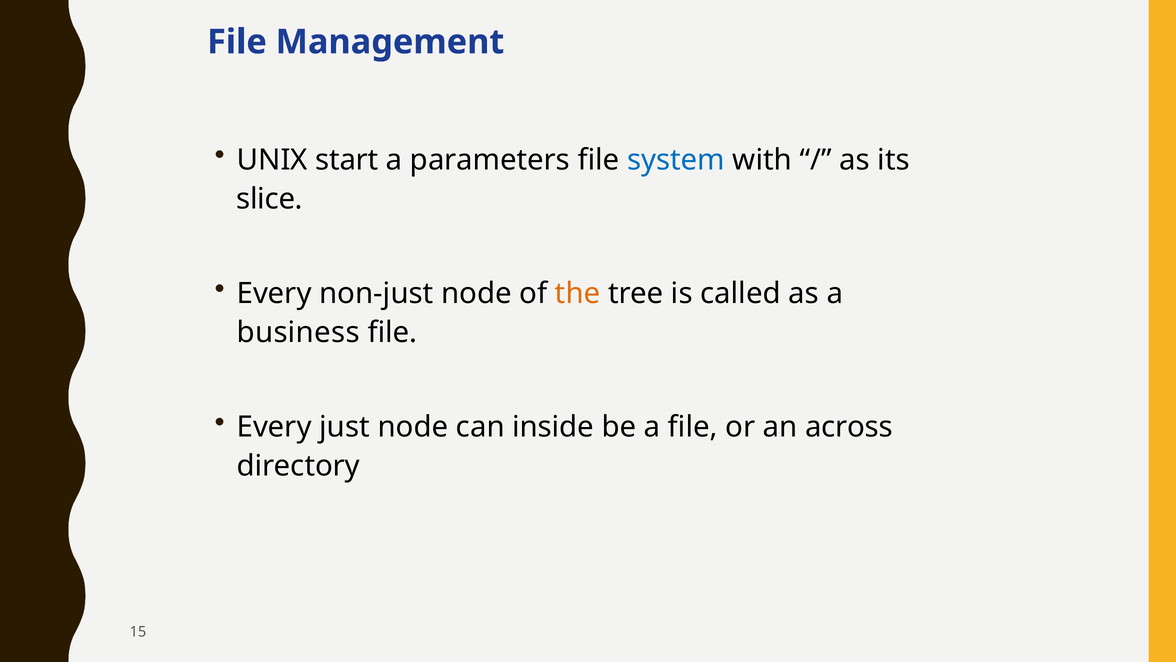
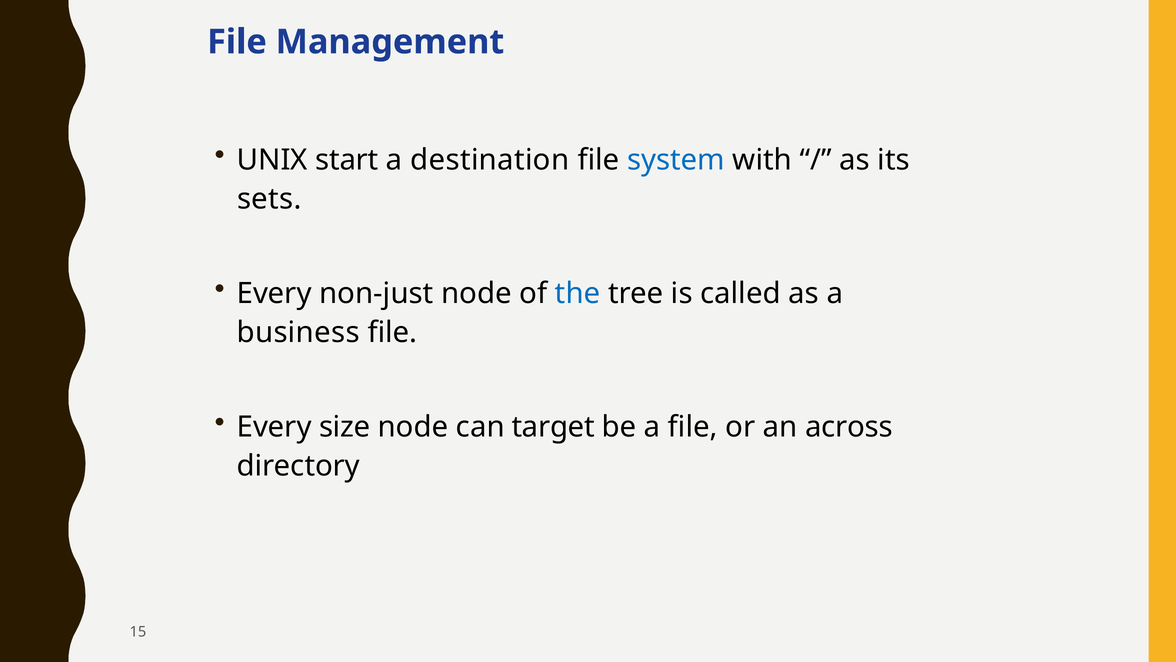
parameters: parameters -> destination
slice: slice -> sets
the colour: orange -> blue
just: just -> size
inside: inside -> target
